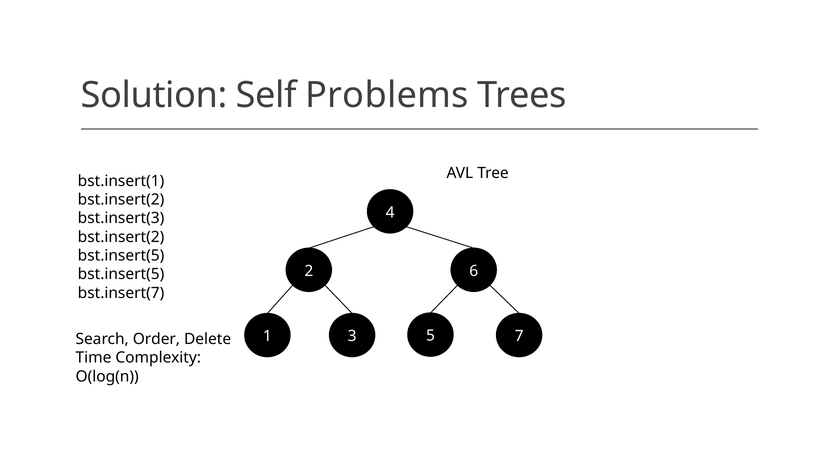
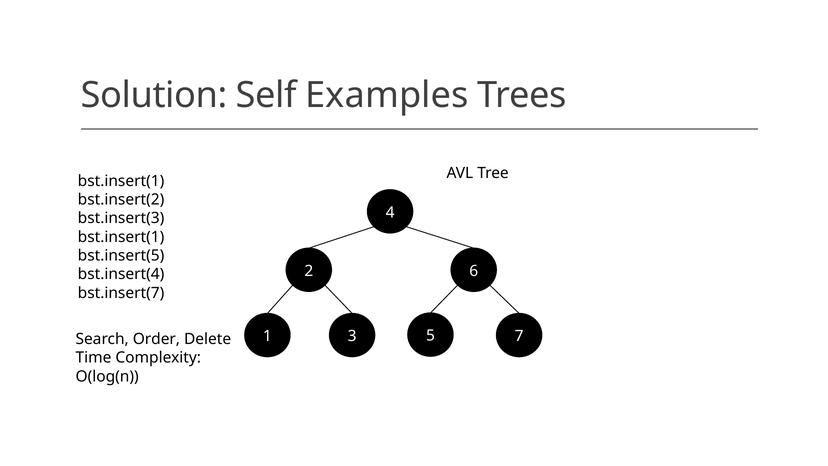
Problems: Problems -> Examples
bst.insert(2 at (121, 237): bst.insert(2 -> bst.insert(1
bst.insert(5 at (121, 274): bst.insert(5 -> bst.insert(4
